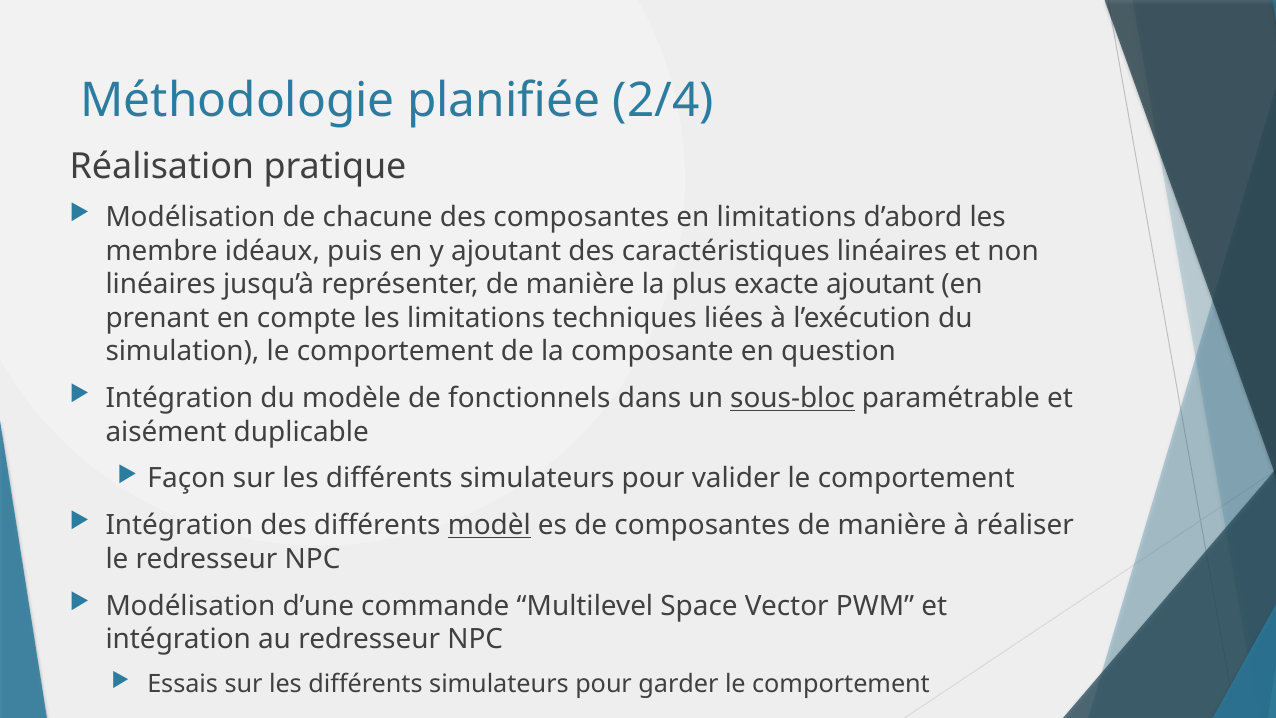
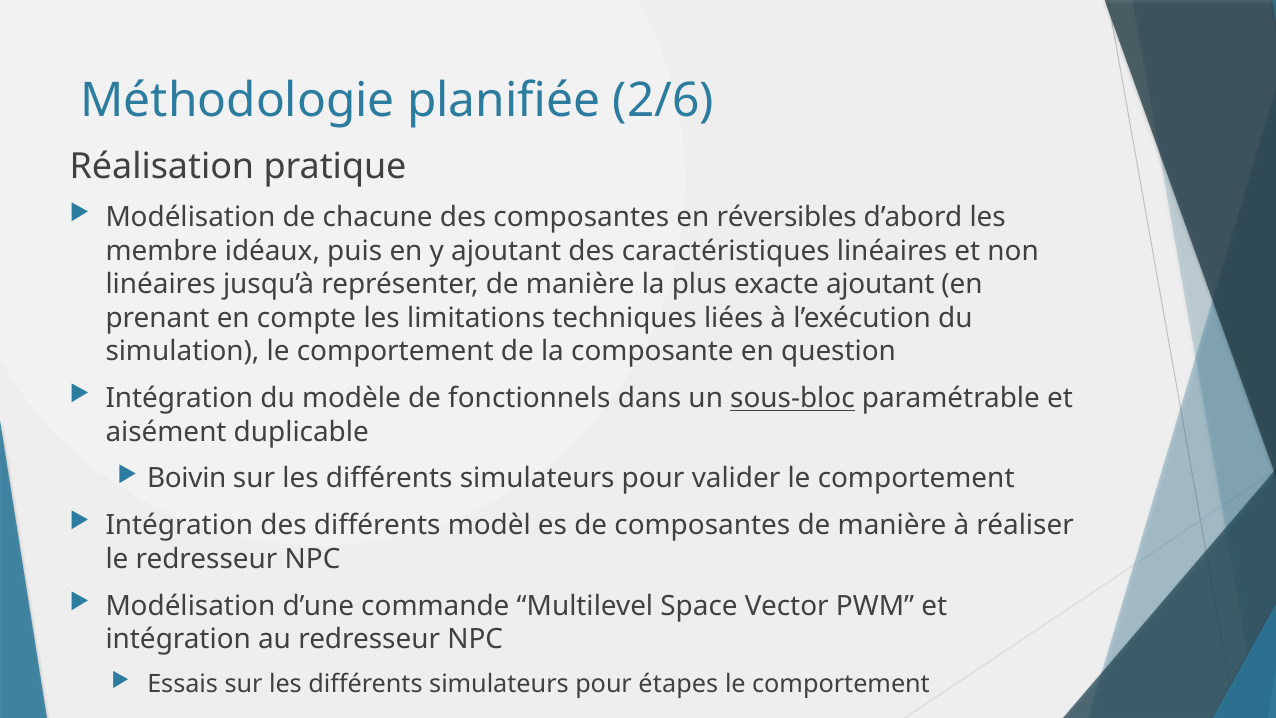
2/4: 2/4 -> 2/6
en limitations: limitations -> réversibles
Façon: Façon -> Boivin
modèl underline: present -> none
garder: garder -> étapes
